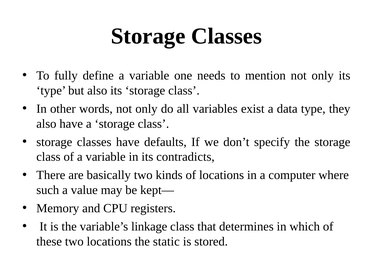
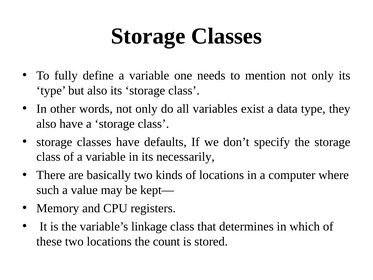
contradicts: contradicts -> necessarily
static: static -> count
